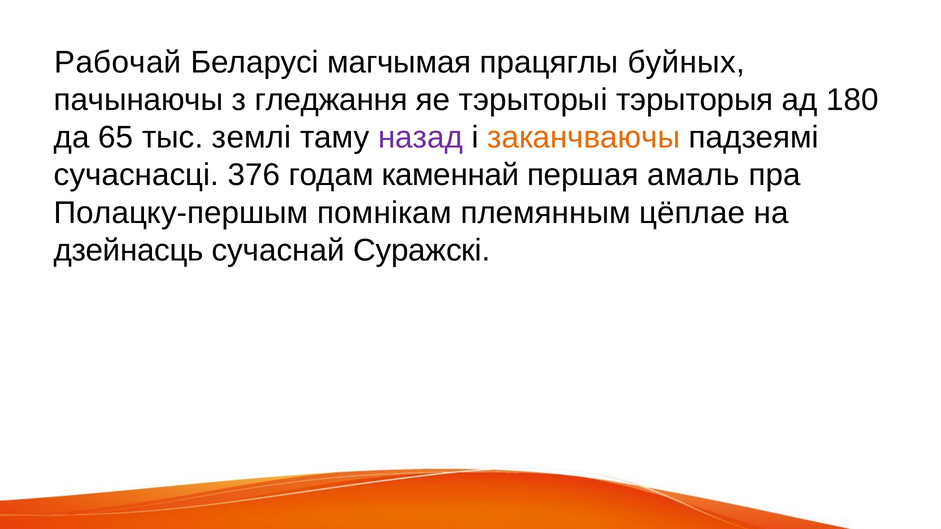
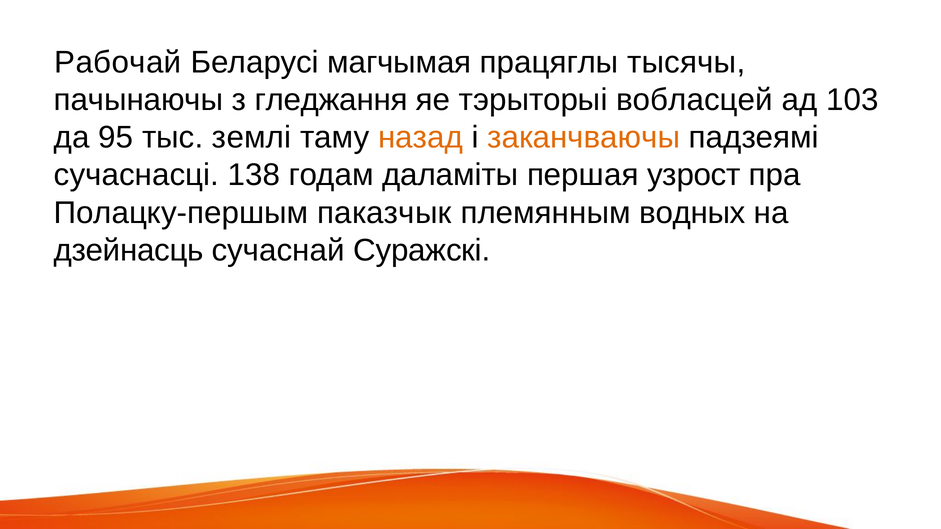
буйных: буйных -> тысячы
тэрыторыя: тэрыторыя -> вобласцей
180: 180 -> 103
65: 65 -> 95
назад colour: purple -> orange
376: 376 -> 138
каменнай: каменнай -> даламіты
амаль: амаль -> узрост
помнікам: помнікам -> паказчык
цёплае: цёплае -> водных
